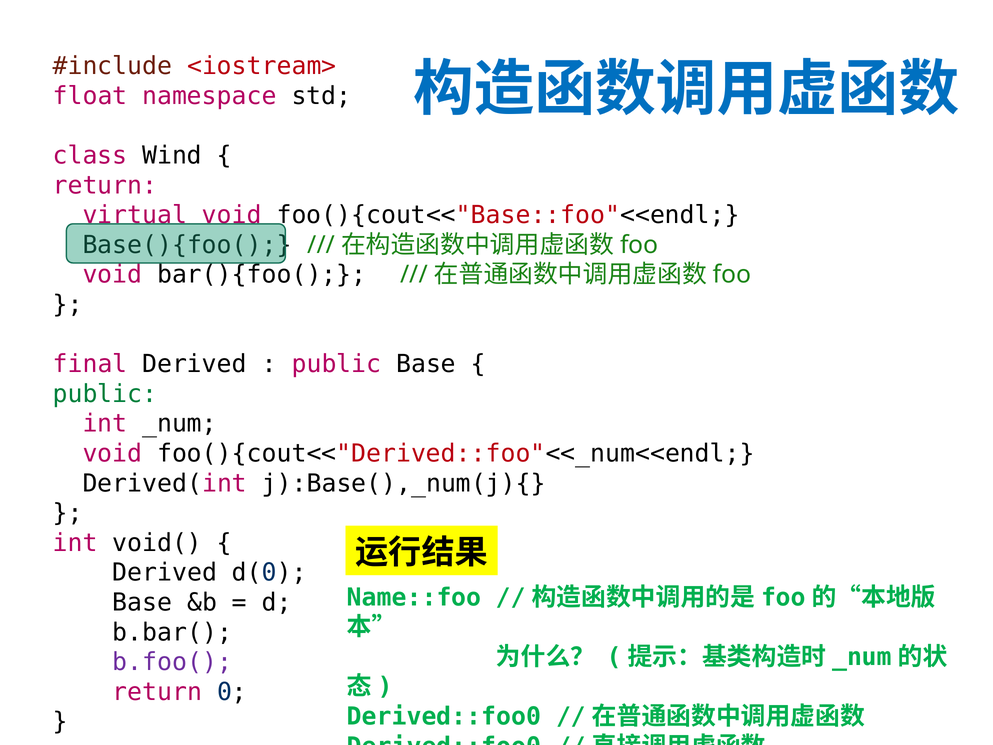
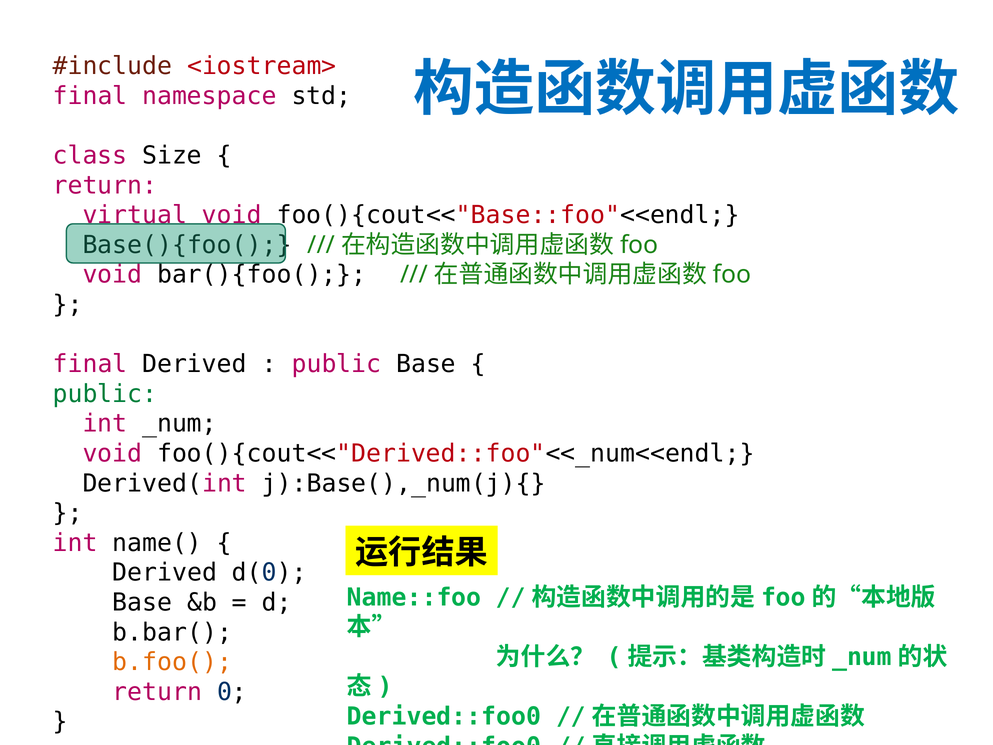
float at (90, 96): float -> final
Wind: Wind -> Size
void(: void( -> name(
b.foo( colour: purple -> orange
